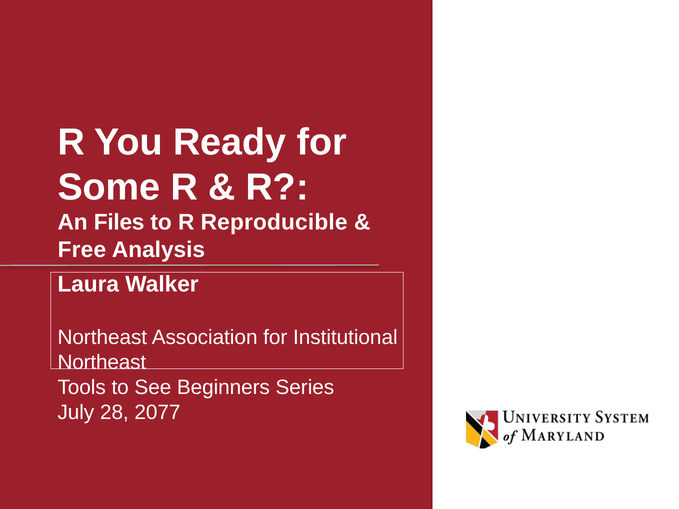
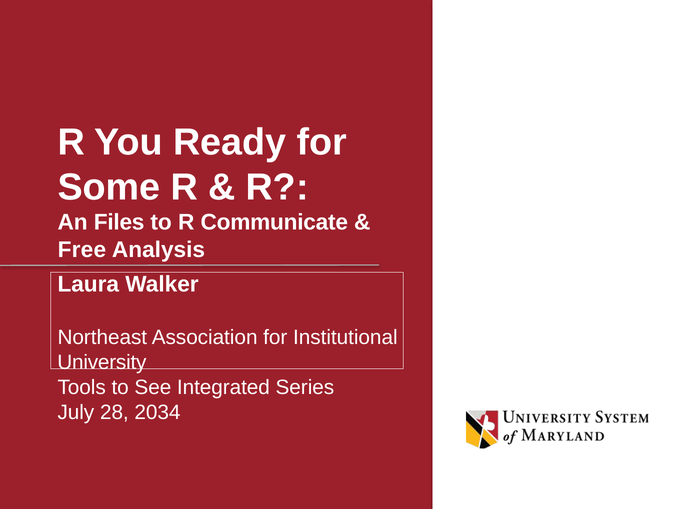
Reproducible: Reproducible -> Communicate
Northeast at (102, 363): Northeast -> University
Beginners: Beginners -> Integrated
2077: 2077 -> 2034
